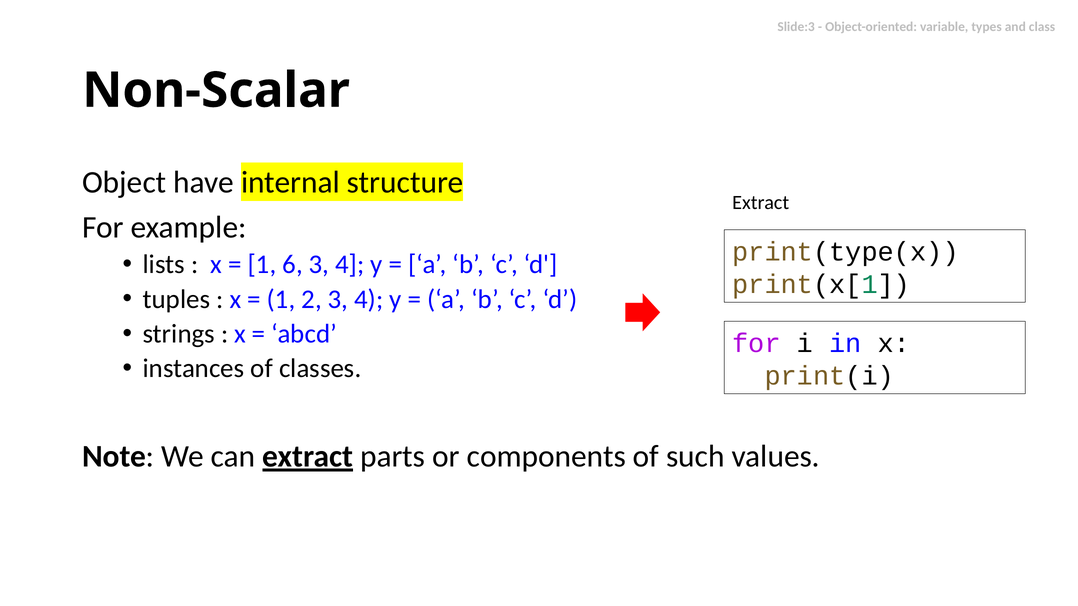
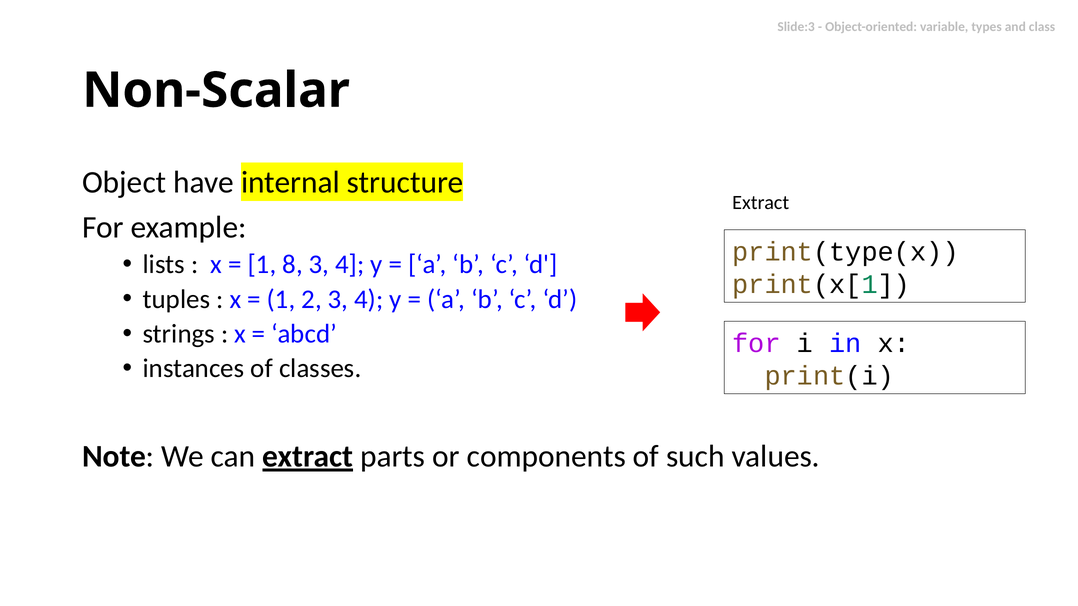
6: 6 -> 8
